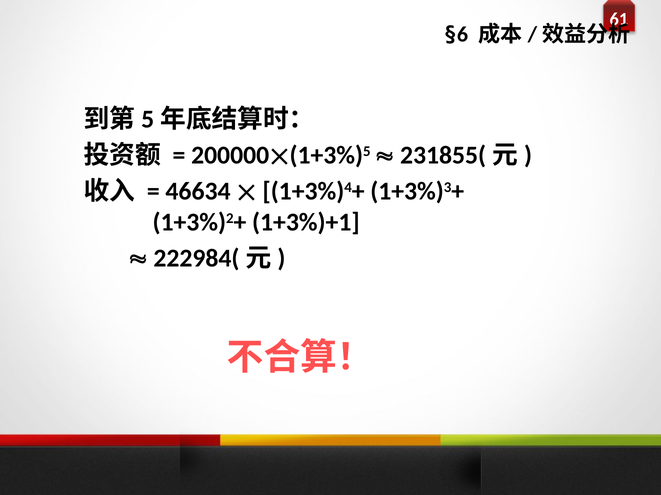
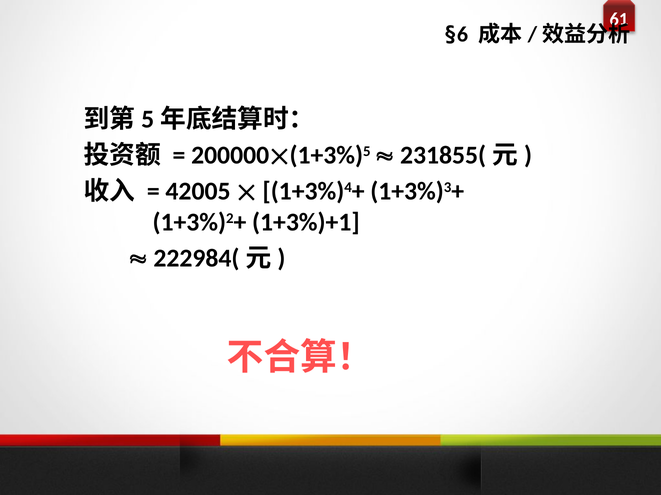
46634: 46634 -> 42005
